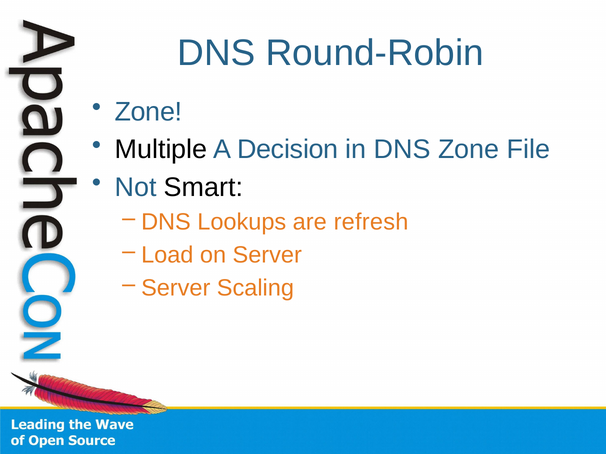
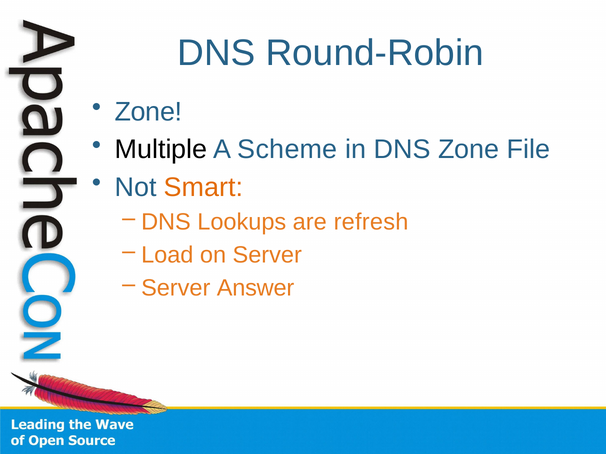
Decision: Decision -> Scheme
Smart colour: black -> orange
Scaling: Scaling -> Answer
